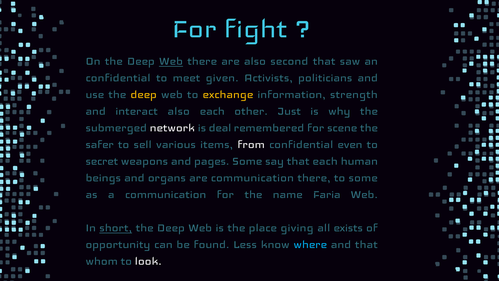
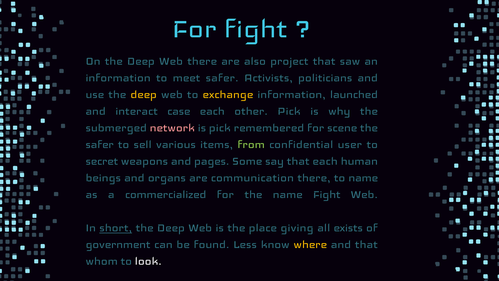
Web at (171, 60) underline: present -> none
second: second -> project
confidential at (118, 77): confidential -> information
meet given: given -> safer
strength: strength -> launched
interact also: also -> case
other Just: Just -> Pick
network colour: white -> pink
is deal: deal -> pick
from colour: white -> light green
even: even -> user
to some: some -> name
a communication: communication -> commercialized
name Faria: Faria -> Fight
opportunity: opportunity -> government
where colour: light blue -> yellow
